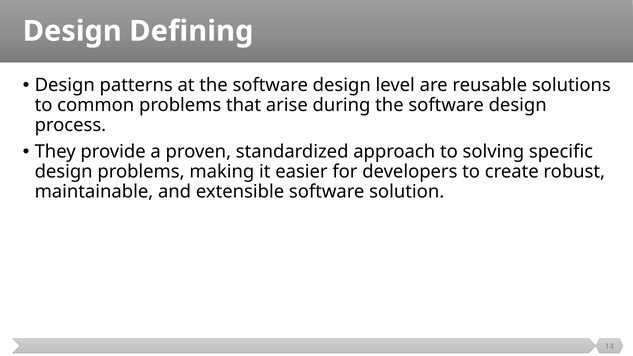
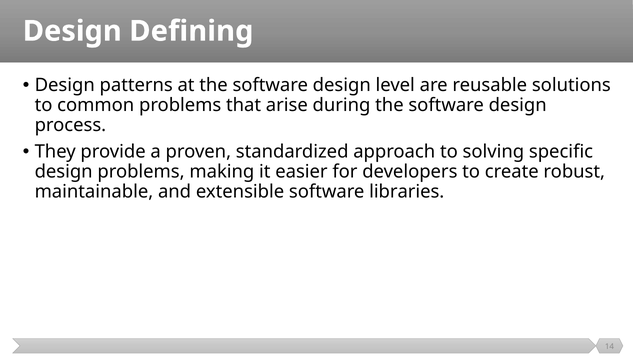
solution: solution -> libraries
